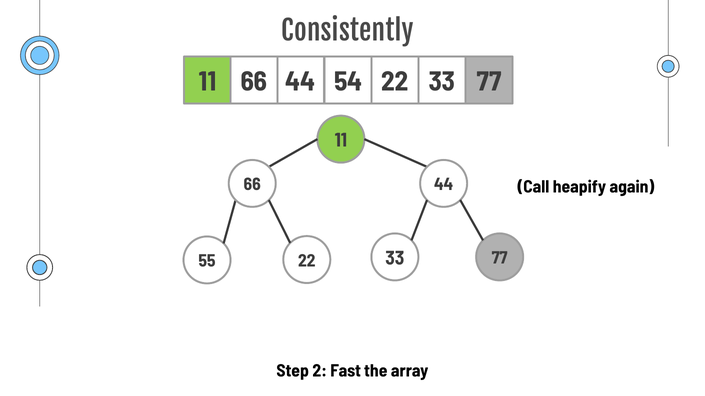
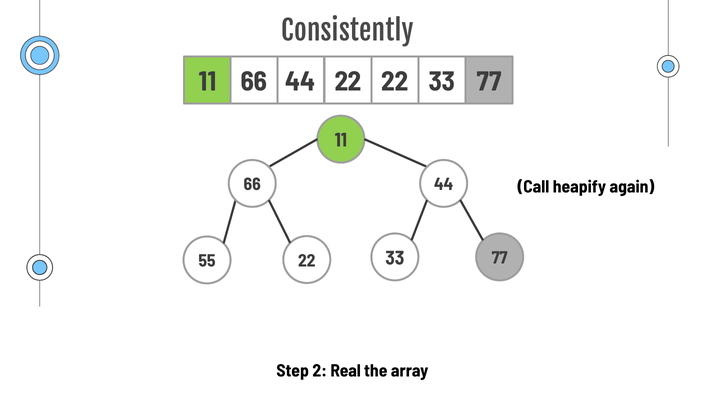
11 54: 54 -> 22
Fast: Fast -> Real
